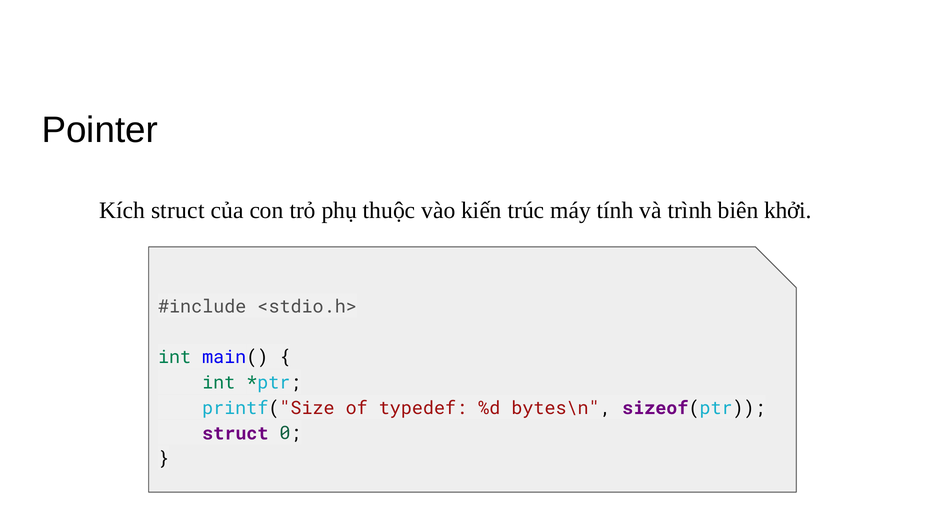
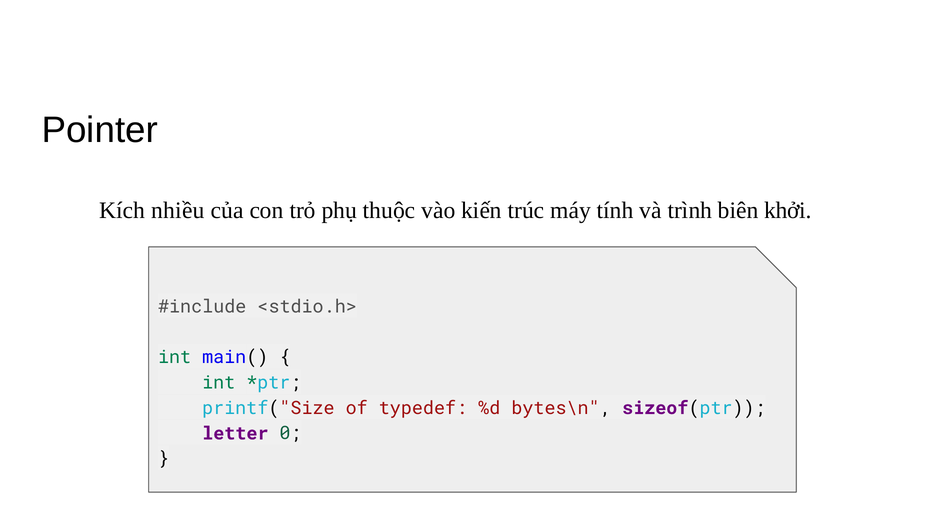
Kích struct: struct -> nhiều
struct at (235, 433): struct -> letter
